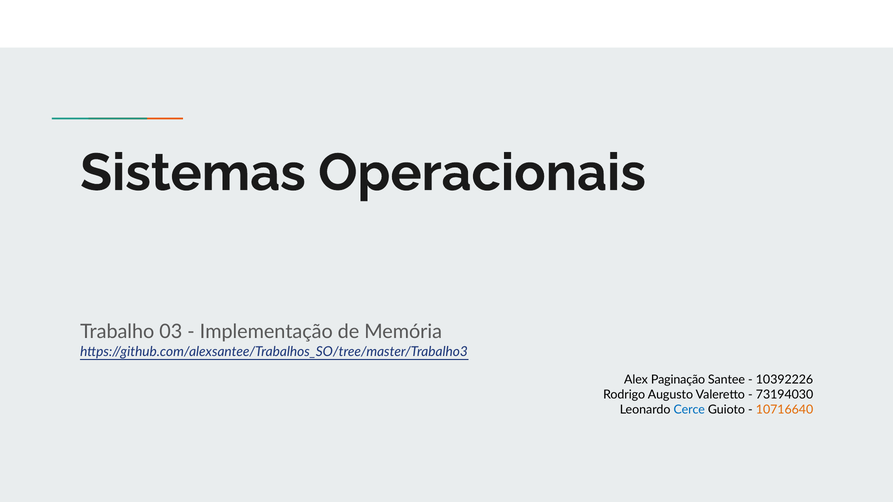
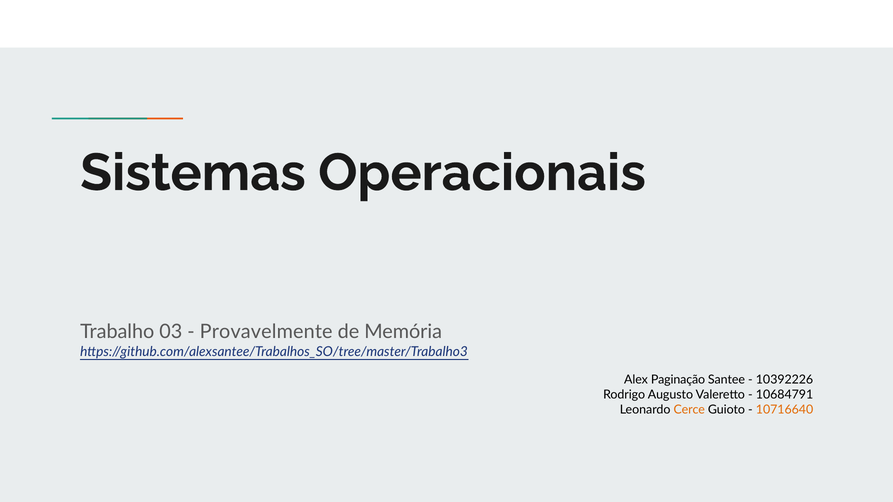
Implementação: Implementação -> Provavelmente
73194030: 73194030 -> 10684791
Cerce colour: blue -> orange
